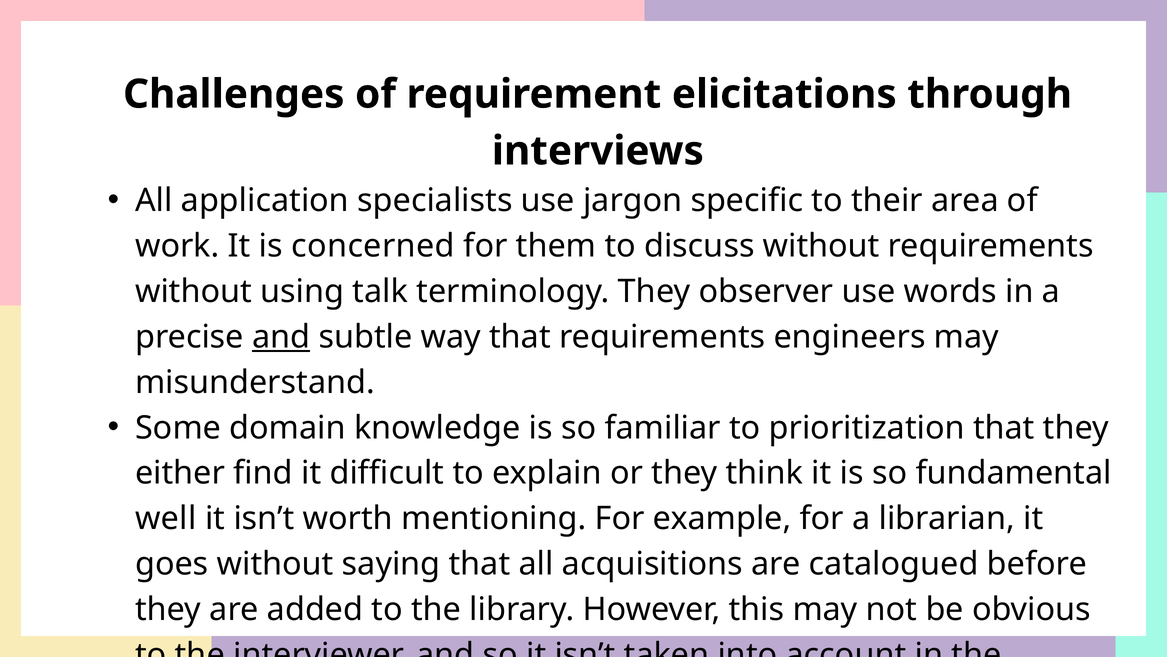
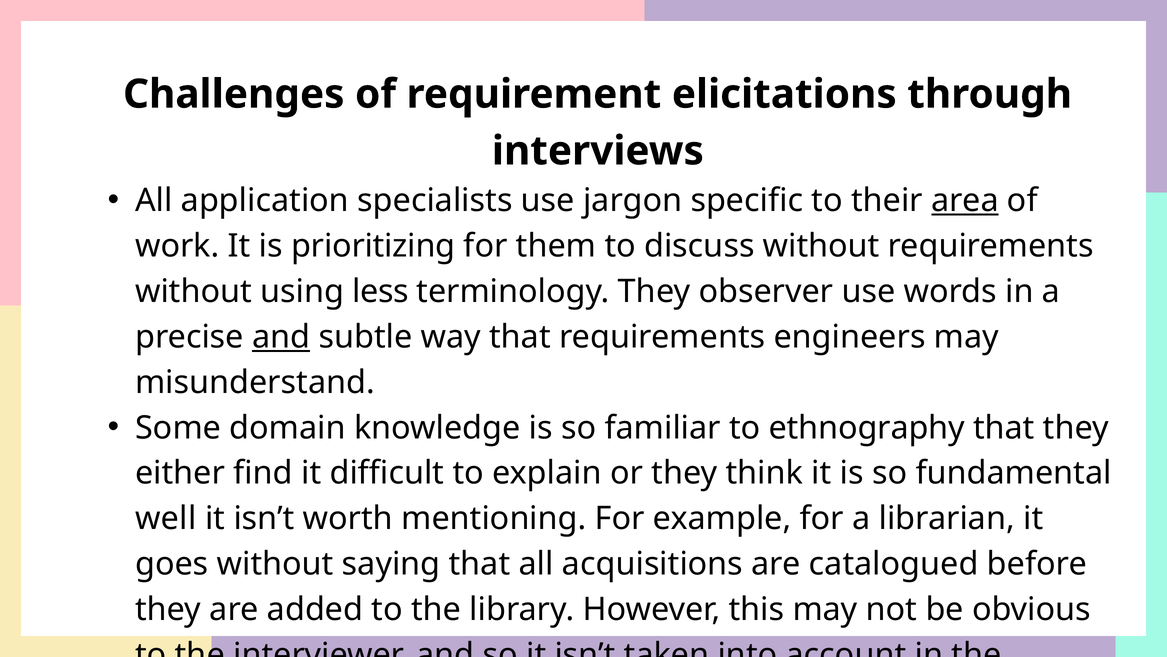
area underline: none -> present
concerned: concerned -> prioritizing
talk: talk -> less
prioritization: prioritization -> ethnography
